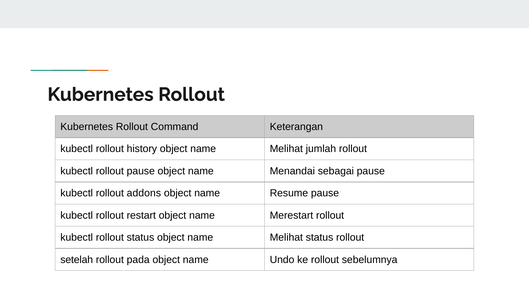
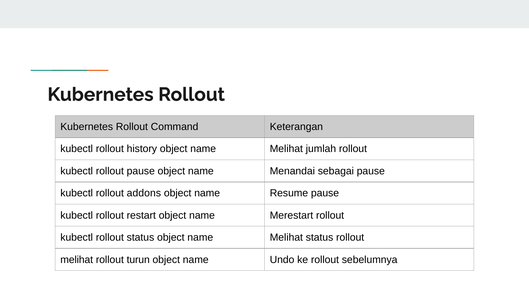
setelah at (77, 259): setelah -> melihat
pada: pada -> turun
